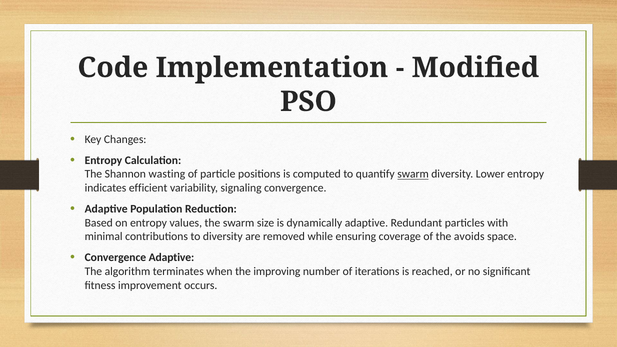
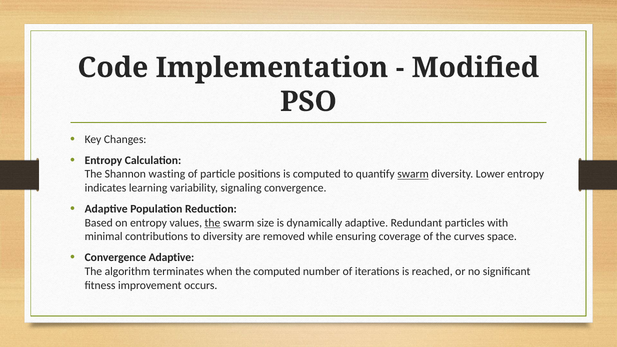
efficient: efficient -> learning
the at (212, 223) underline: none -> present
avoids: avoids -> curves
the improving: improving -> computed
